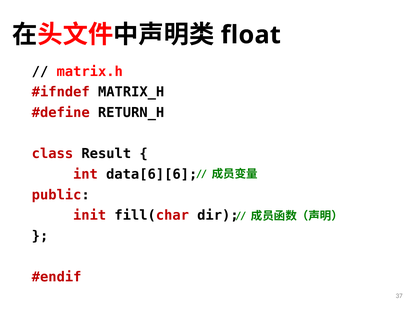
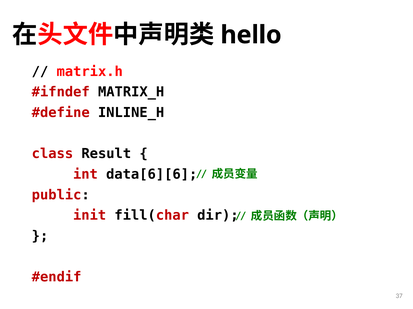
float: float -> hello
RETURN_H: RETURN_H -> INLINE_H
